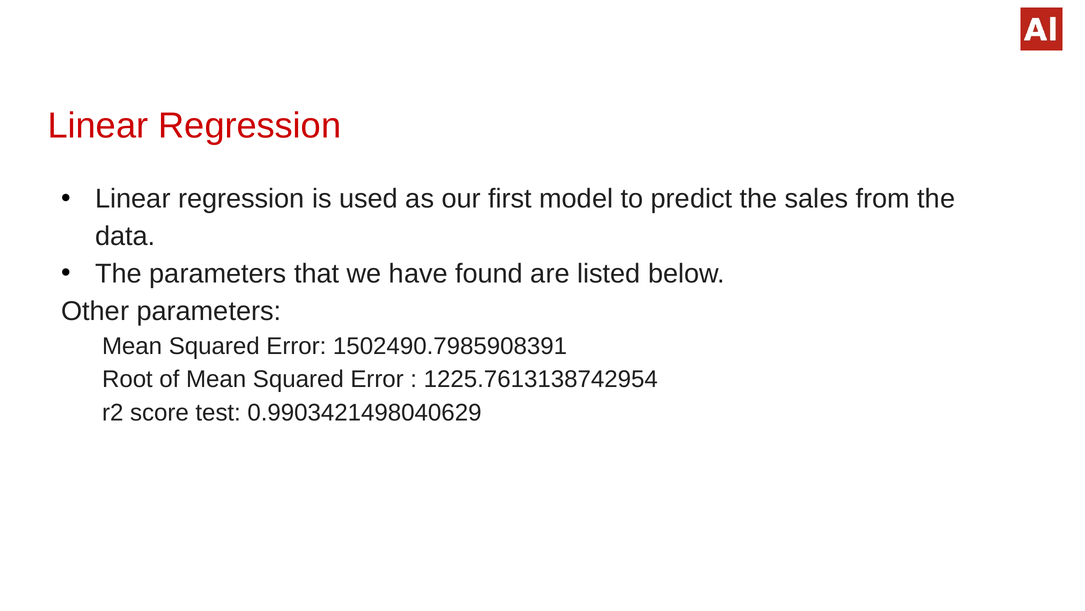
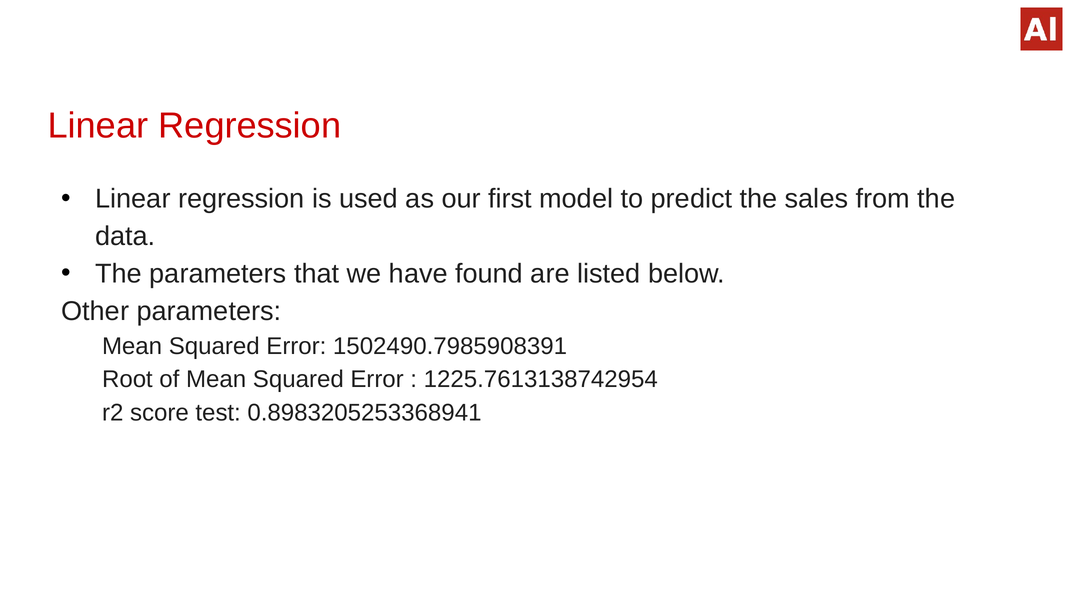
0.9903421498040629: 0.9903421498040629 -> 0.8983205253368941
